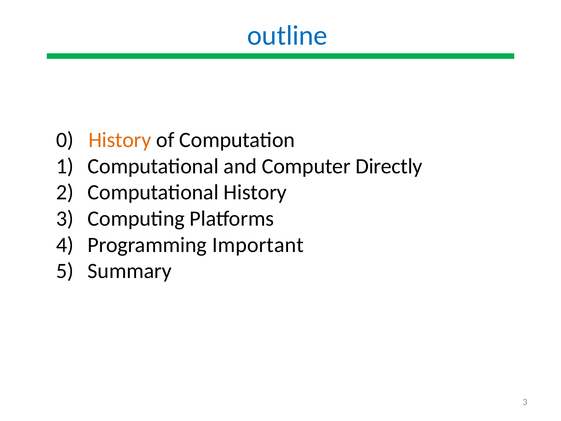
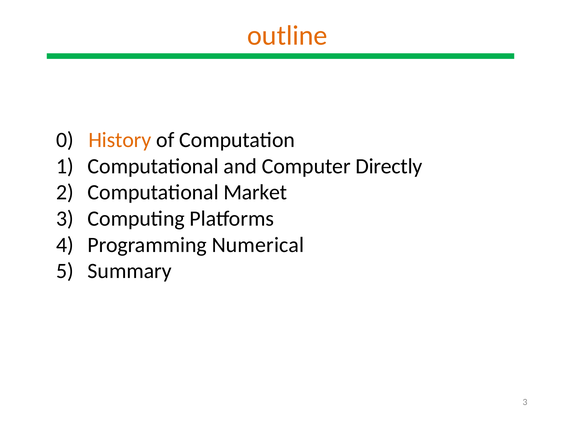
outline colour: blue -> orange
Computational History: History -> Market
Important: Important -> Numerical
